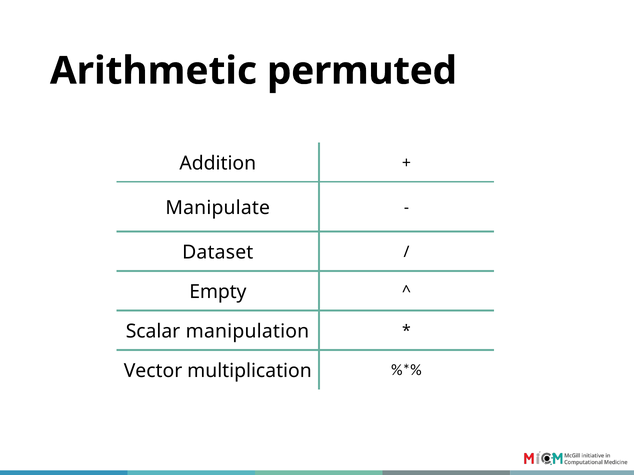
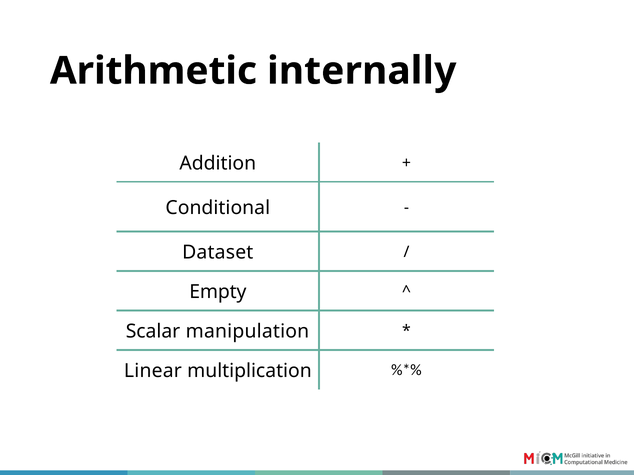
permuted: permuted -> internally
Manipulate: Manipulate -> Conditional
Vector: Vector -> Linear
